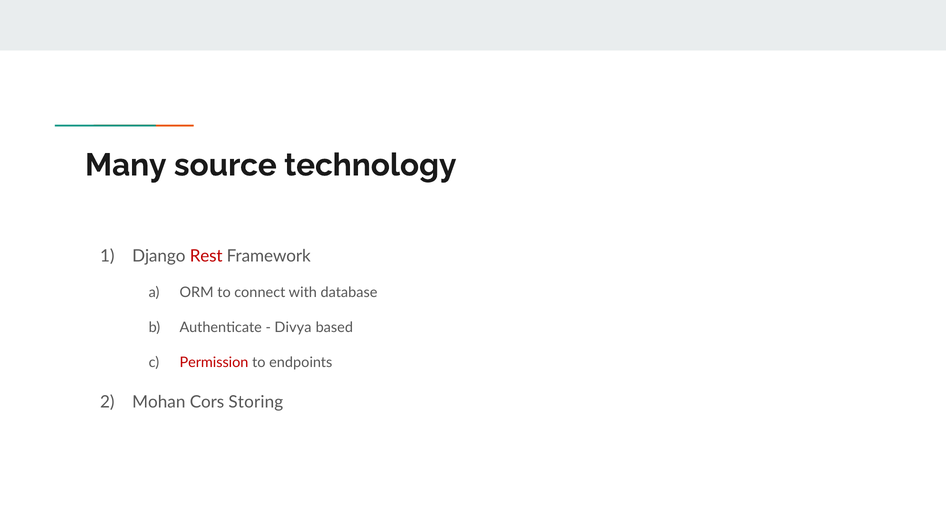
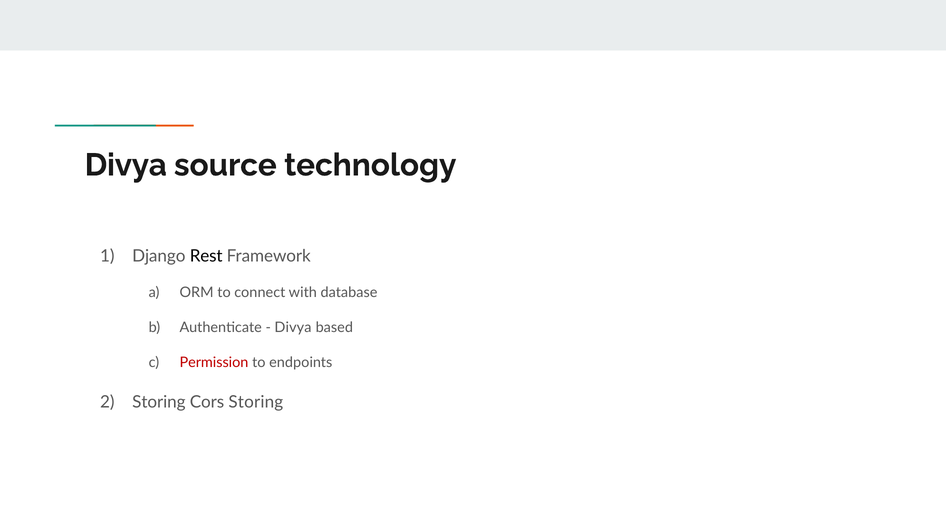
Many at (126, 165): Many -> Divya
Rest colour: red -> black
Mohan at (159, 402): Mohan -> Storing
